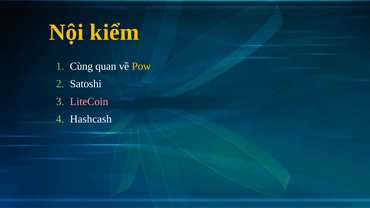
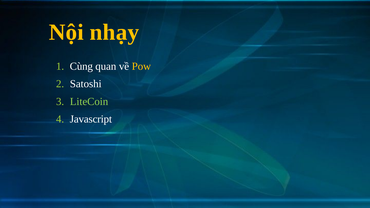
kiểm: kiểm -> nhạy
LiteCoin colour: pink -> light green
Hashcash: Hashcash -> Javascript
